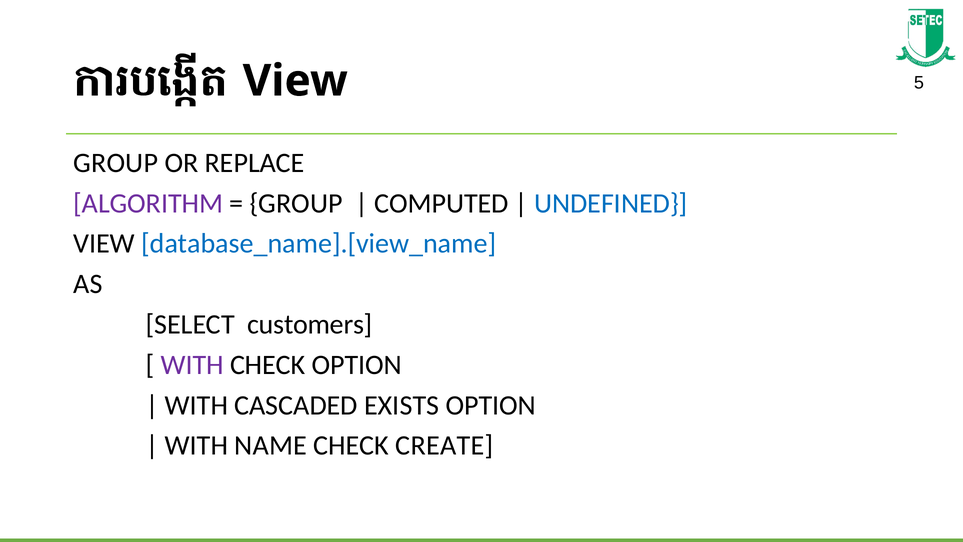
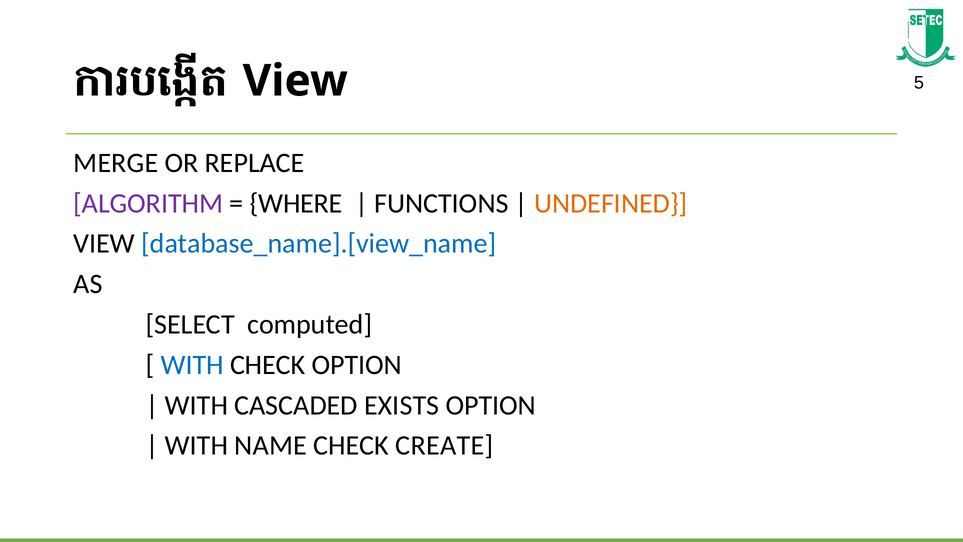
GROUP at (116, 163): GROUP -> MERGE
GROUP at (296, 203): GROUP -> WHERE
COMPUTED: COMPUTED -> FUNCTIONS
UNDEFINED colour: blue -> orange
customers: customers -> computed
WITH at (192, 365) colour: purple -> blue
